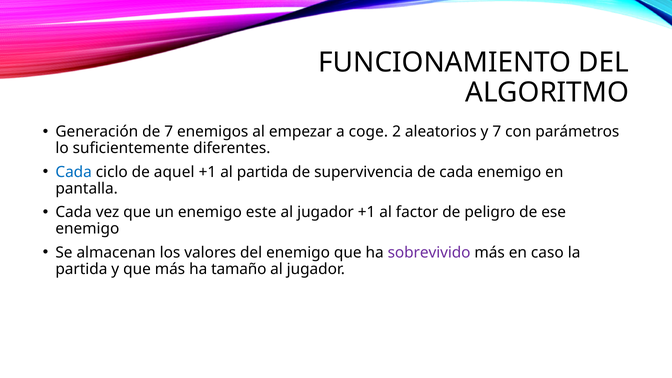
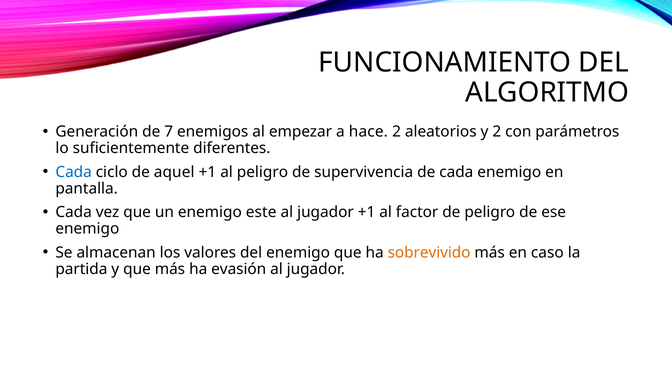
coge: coge -> hace
y 7: 7 -> 2
al partida: partida -> peligro
sobrevivido colour: purple -> orange
tamaño: tamaño -> evasión
